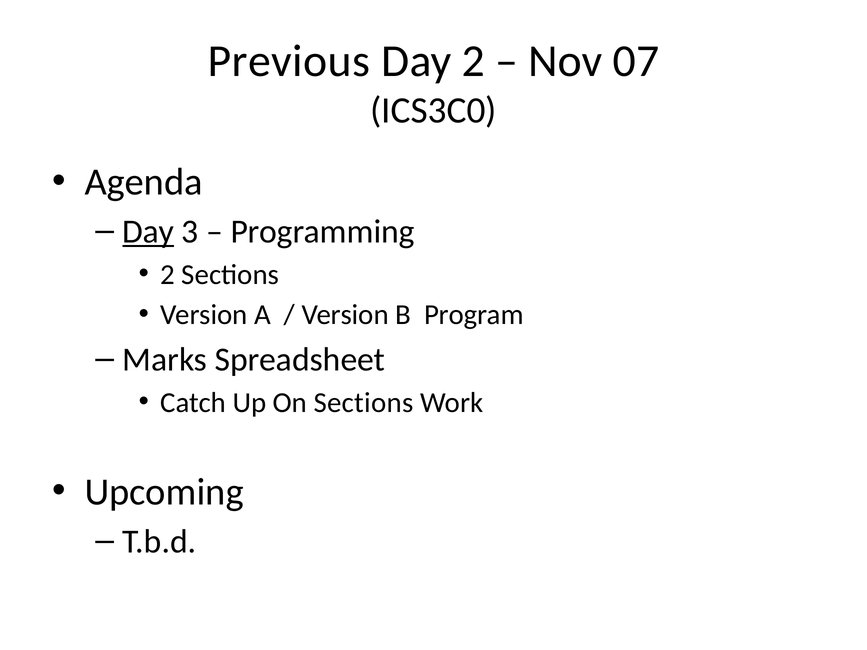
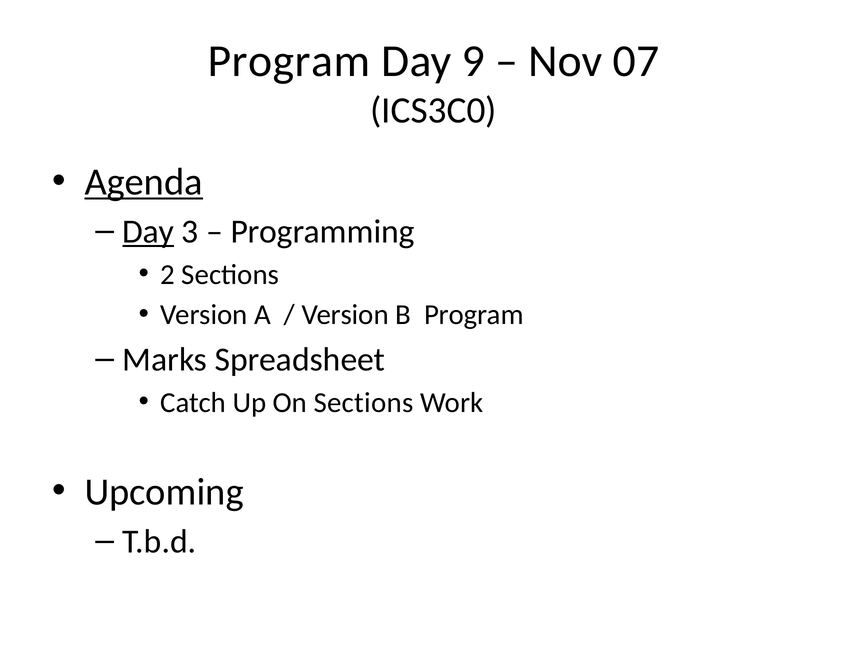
Previous at (289, 61): Previous -> Program
Day 2: 2 -> 9
Agenda underline: none -> present
